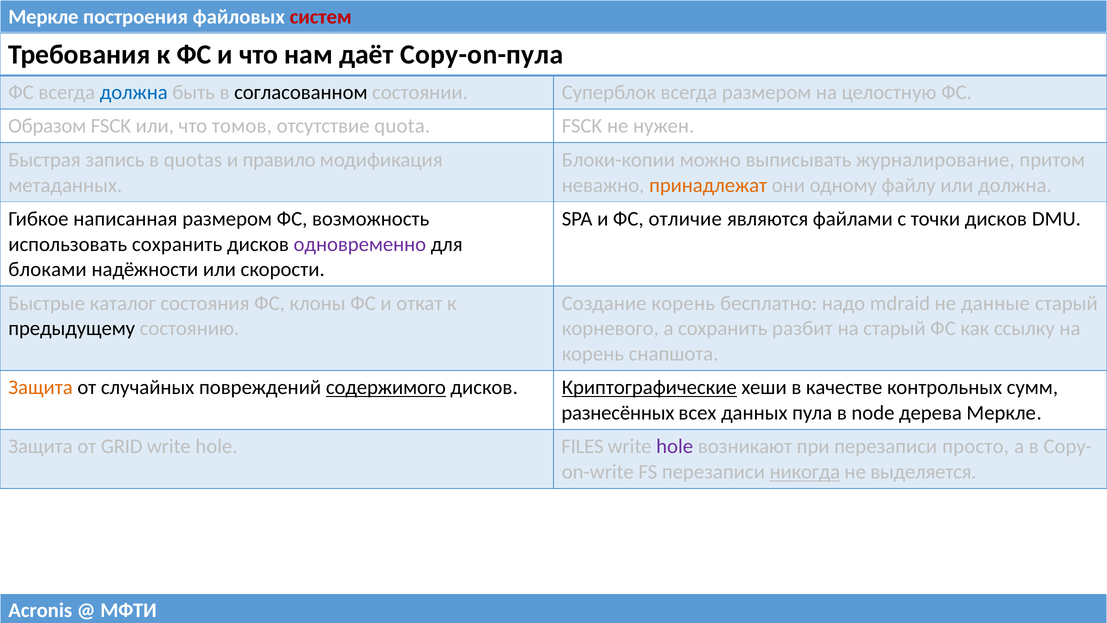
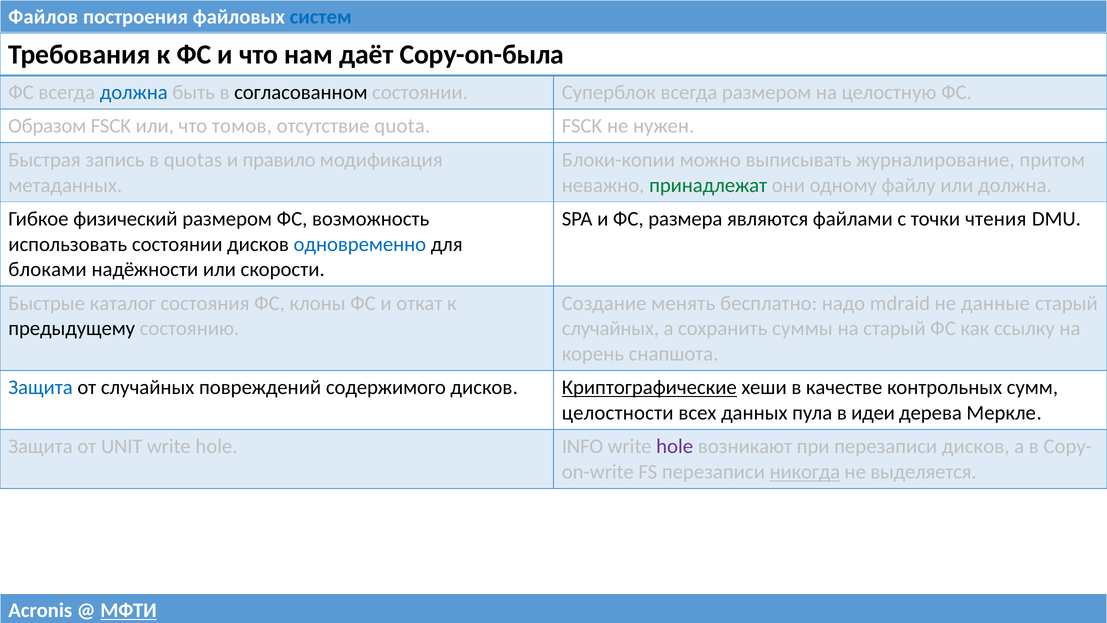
Меркле at (43, 17): Меркле -> Файлов
систем colour: red -> blue
Copy-on-пула: Copy-on-пула -> Copy-on-была
принадлежат colour: orange -> green
написанная: написанная -> физический
отличие: отличие -> размера
точки дисков: дисков -> чтения
использовать сохранить: сохранить -> состоянии
одновременно colour: purple -> blue
Создание корень: корень -> менять
корневого at (610, 328): корневого -> случайных
разбит: разбит -> суммы
Защита at (41, 387) colour: orange -> blue
содержимого underline: present -> none
разнесённых: разнесённых -> целостности
node: node -> идеи
GRID: GRID -> UNIT
FILES: FILES -> INFO
перезаписи просто: просто -> дисков
МФТИ underline: none -> present
